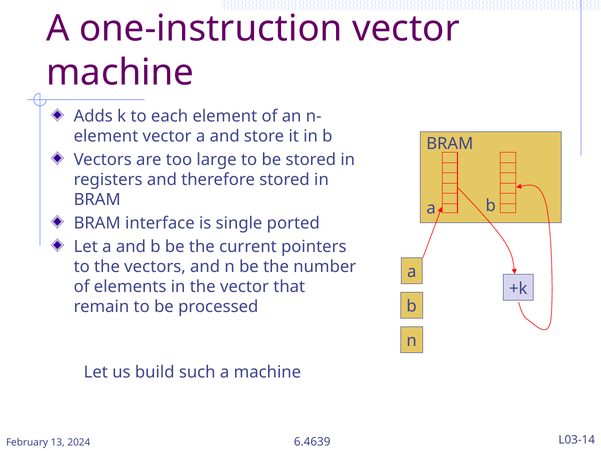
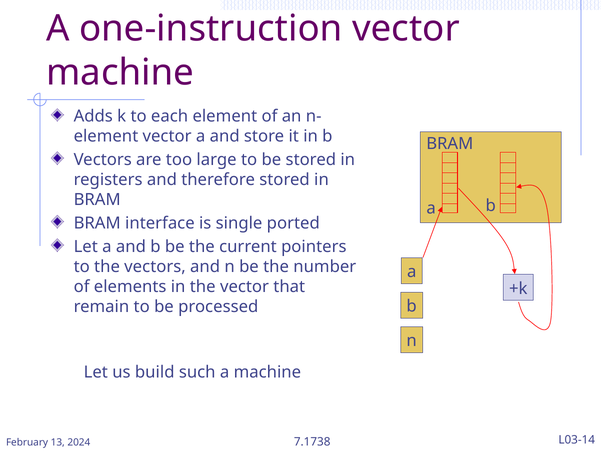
6.4639: 6.4639 -> 7.1738
